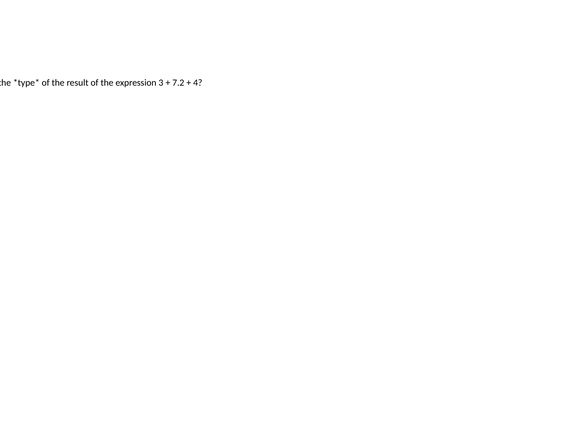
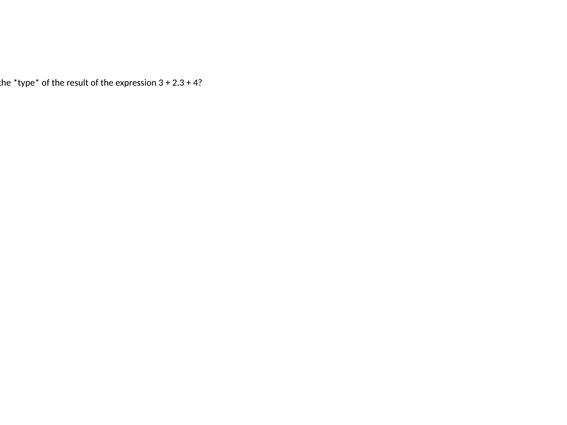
7.2: 7.2 -> 2.3
